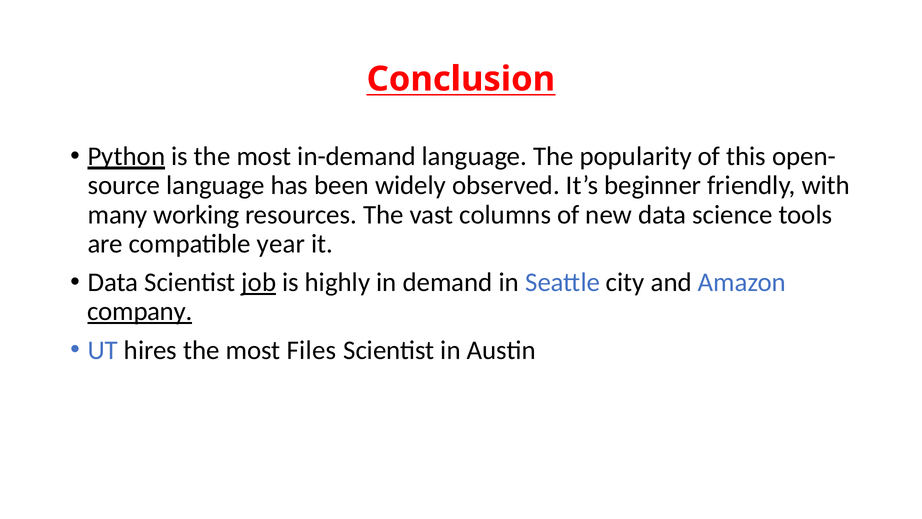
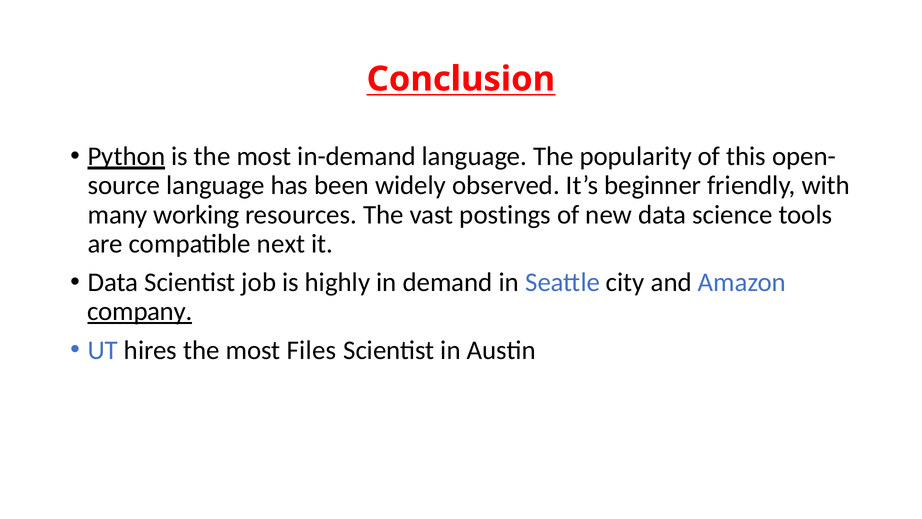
columns: columns -> postings
year: year -> next
job underline: present -> none
